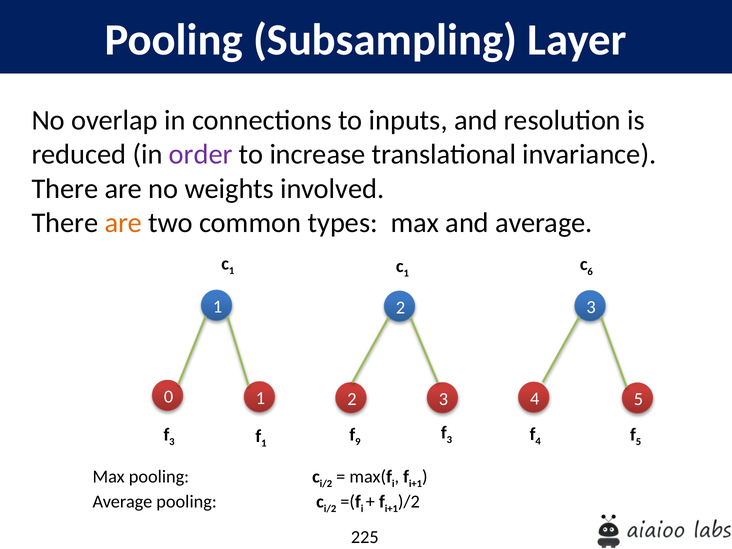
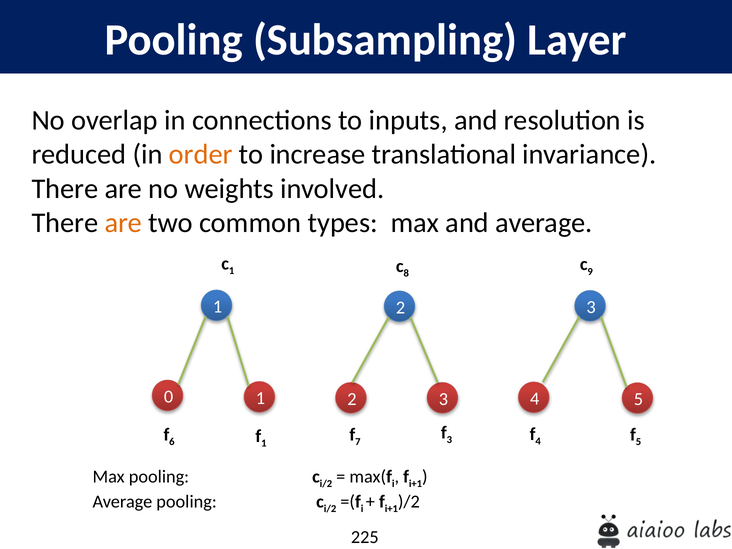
order colour: purple -> orange
1 at (406, 273): 1 -> 8
6: 6 -> 9
3 at (172, 442): 3 -> 6
9: 9 -> 7
